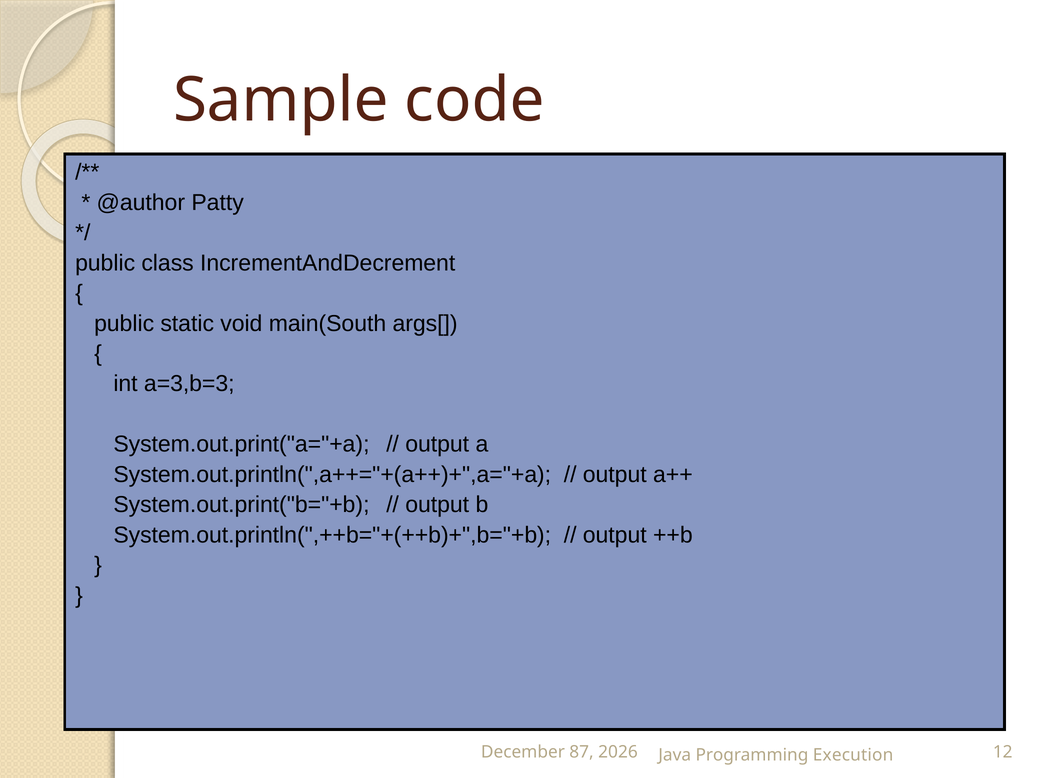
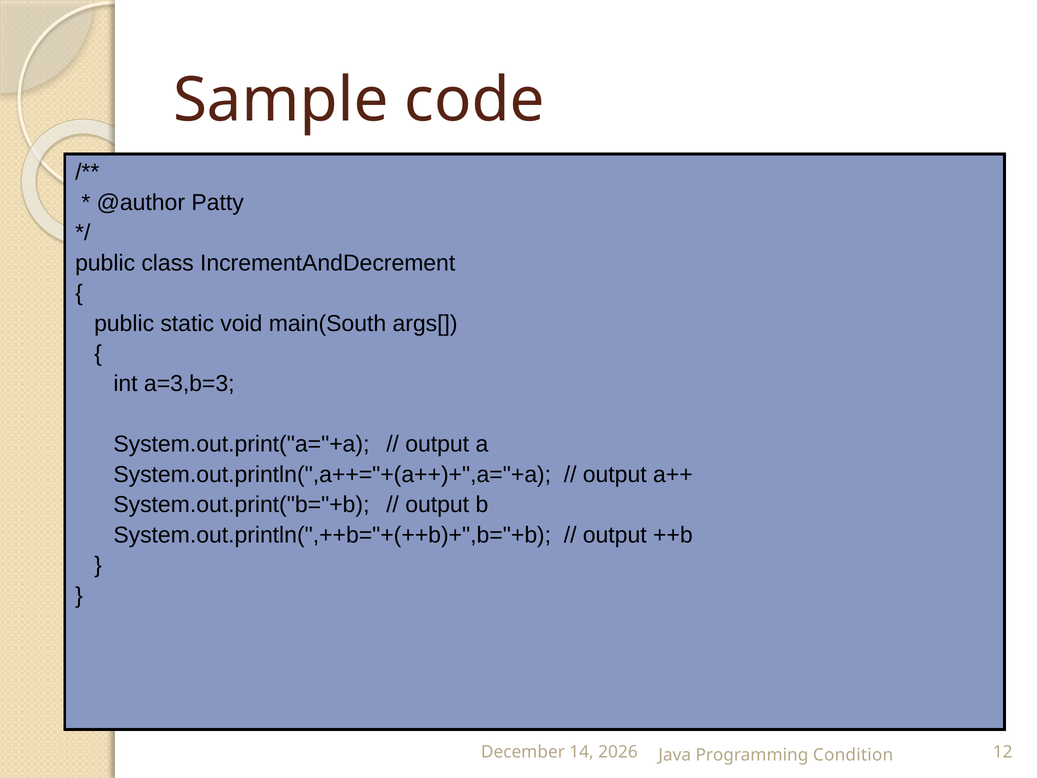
87: 87 -> 14
Execution: Execution -> Condition
